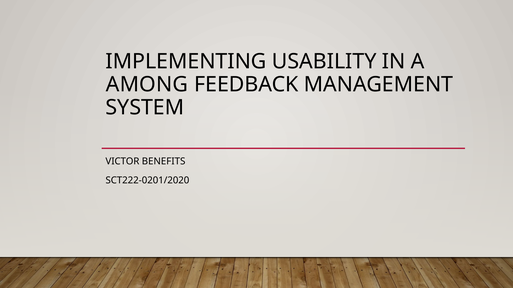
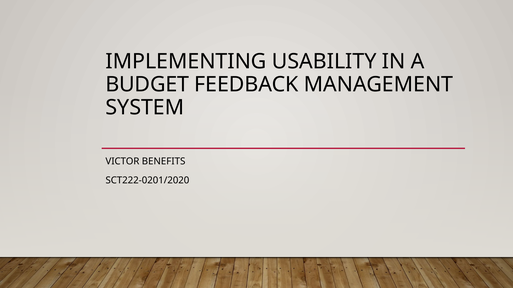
AMONG: AMONG -> BUDGET
